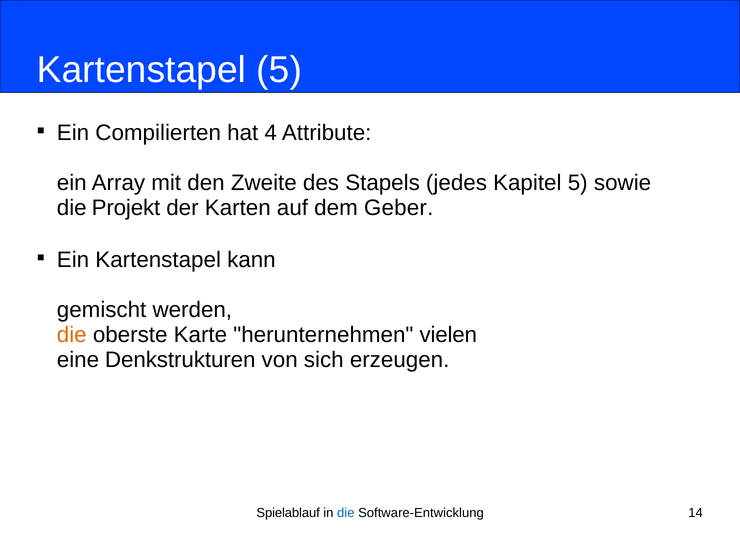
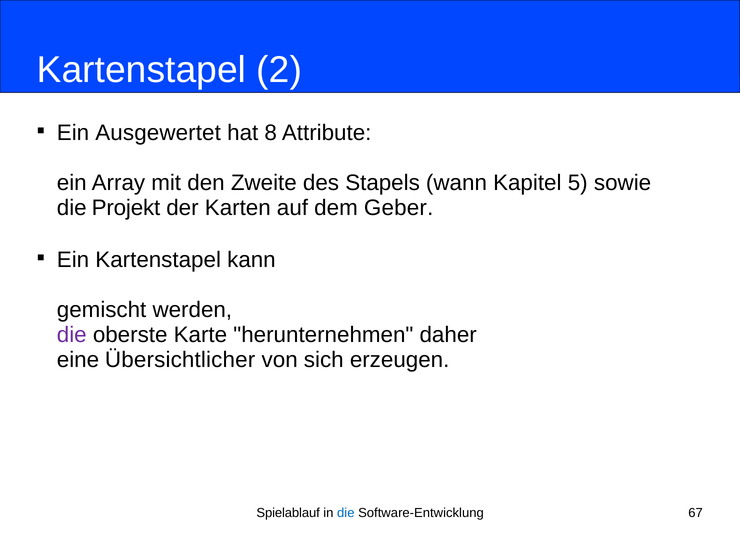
Kartenstapel 5: 5 -> 2
Compilierten: Compilierten -> Ausgewertet
4: 4 -> 8
jedes: jedes -> wann
die at (72, 335) colour: orange -> purple
vielen: vielen -> daher
Denkstrukturen: Denkstrukturen -> Übersichtlicher
14: 14 -> 67
